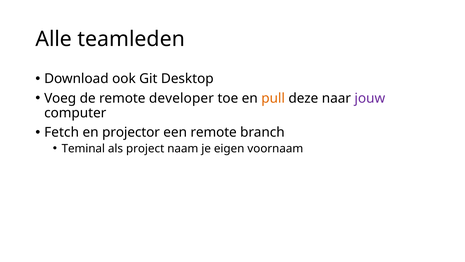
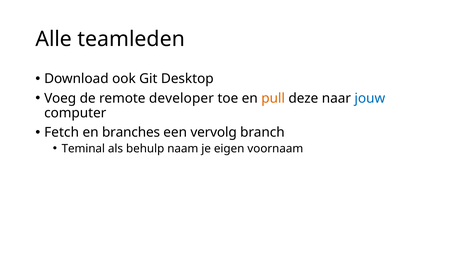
jouw colour: purple -> blue
projector: projector -> branches
een remote: remote -> vervolg
project: project -> behulp
